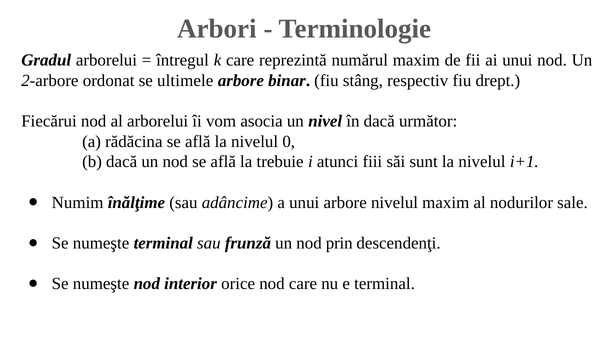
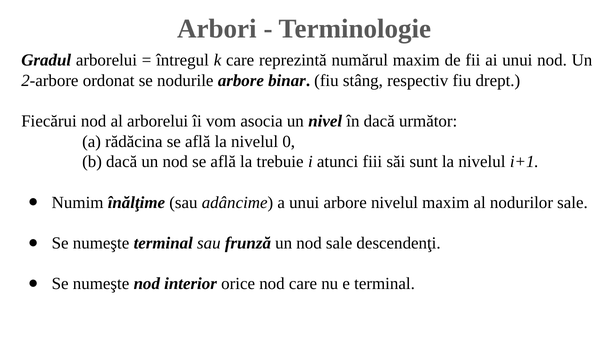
ultimele: ultimele -> nodurile
nod prin: prin -> sale
